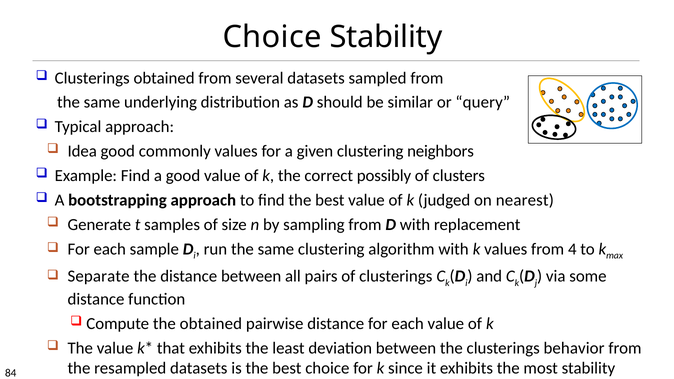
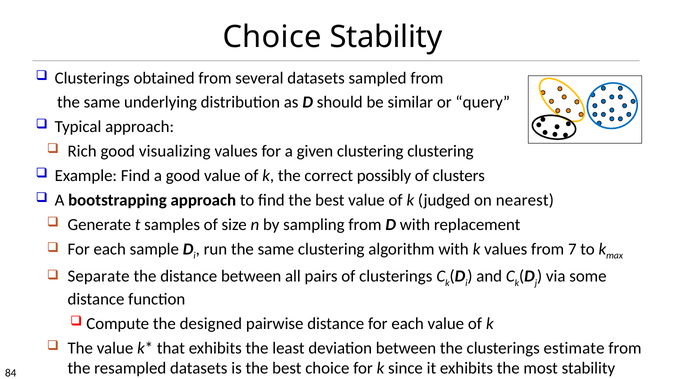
Idea: Idea -> Rich
commonly: commonly -> visualizing
clustering neighbors: neighbors -> clustering
4: 4 -> 7
the obtained: obtained -> designed
behavior: behavior -> estimate
